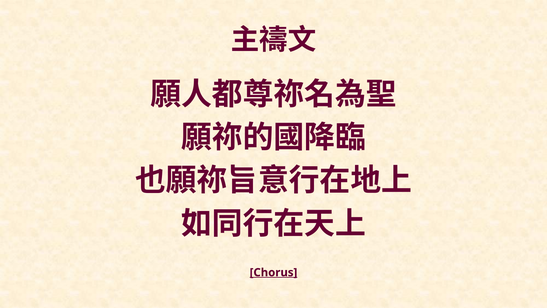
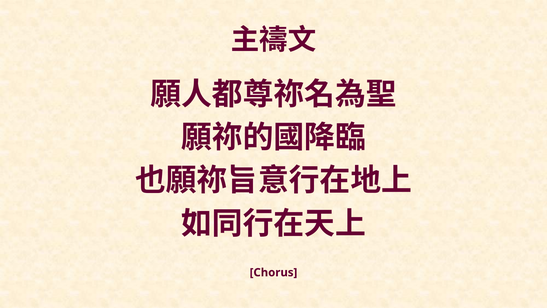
Chorus underline: present -> none
